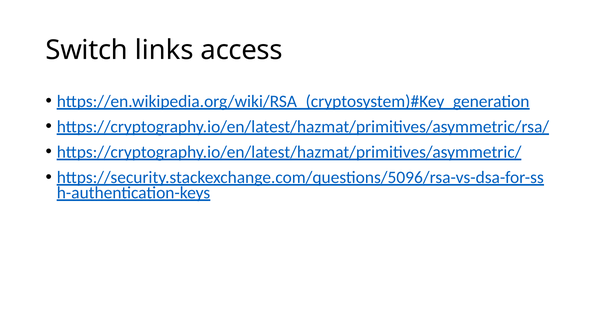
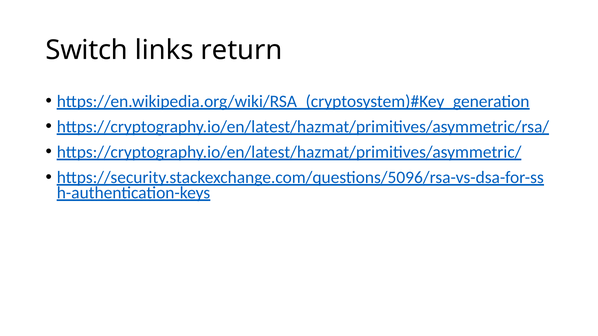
access: access -> return
